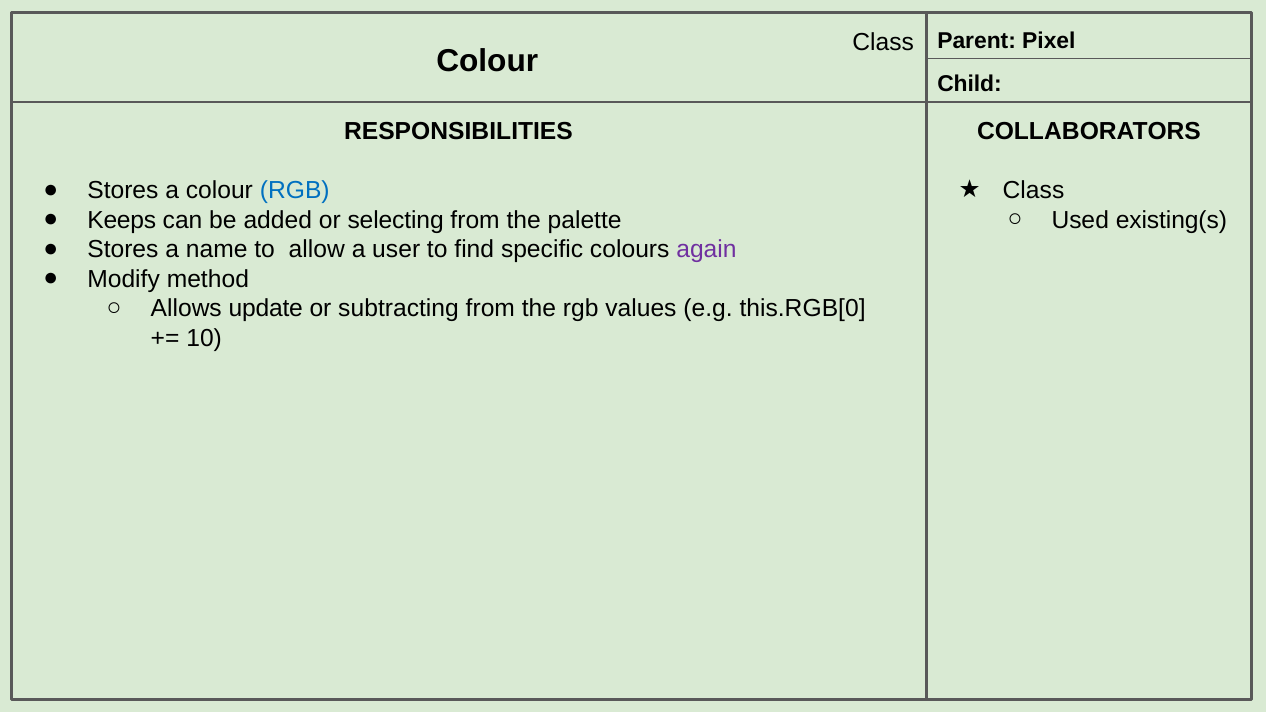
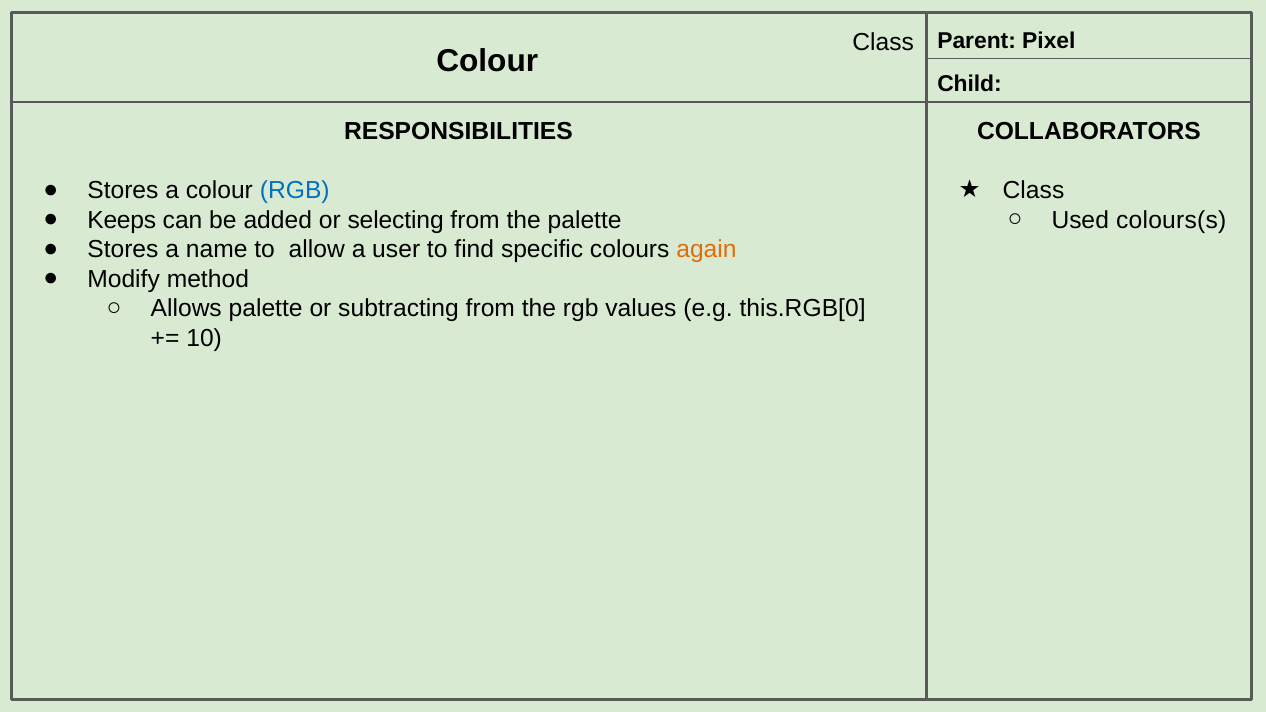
existing(s: existing(s -> colours(s
again colour: purple -> orange
Allows update: update -> palette
